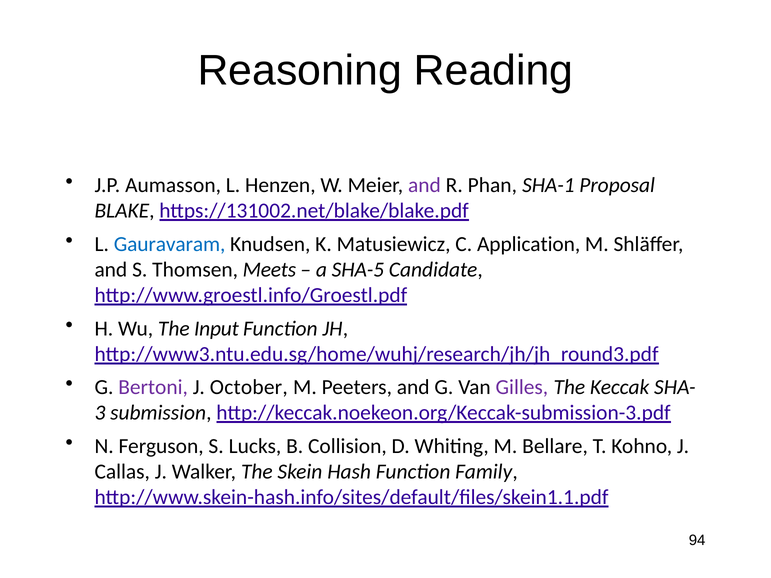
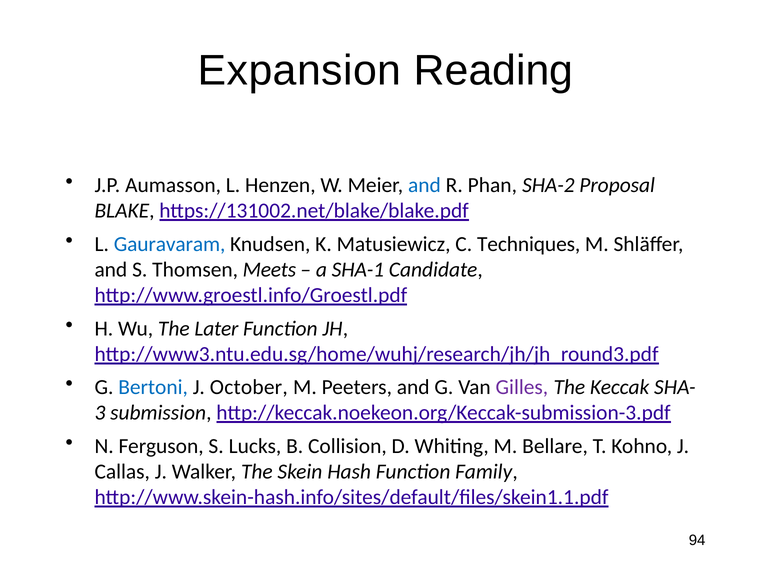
Reasoning: Reasoning -> Expansion
and at (424, 185) colour: purple -> blue
SHA-1: SHA-1 -> SHA-2
Application: Application -> Techniques
SHA-5: SHA-5 -> SHA-1
Input: Input -> Later
Bertoni colour: purple -> blue
